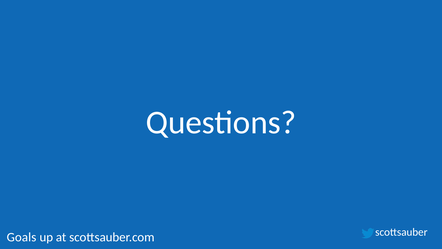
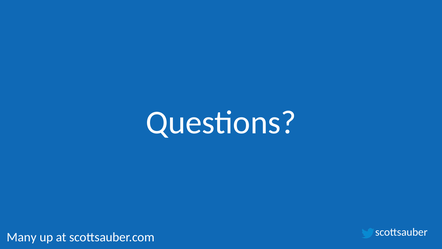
Goals: Goals -> Many
